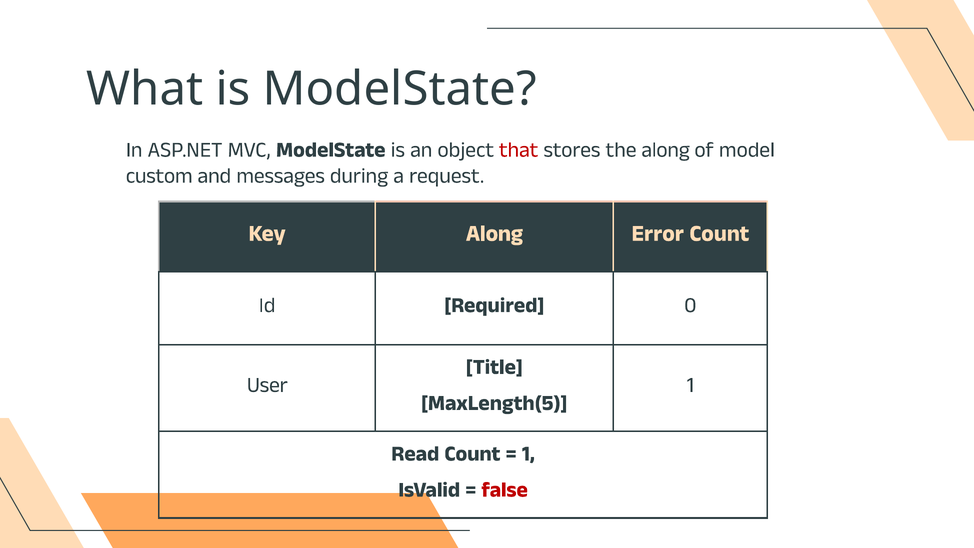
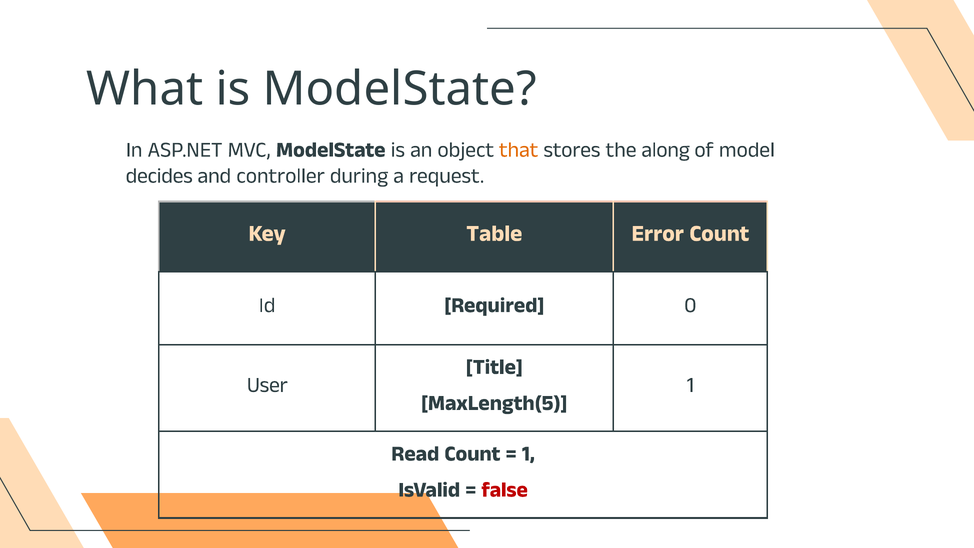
that colour: red -> orange
custom: custom -> decides
messages: messages -> controller
Key Along: Along -> Table
